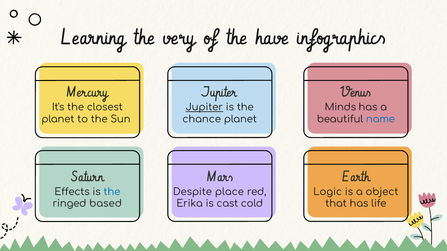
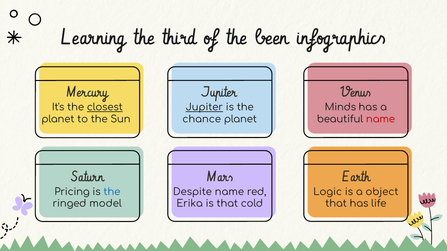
very: very -> third
have: have -> been
closest underline: none -> present
name at (380, 119) colour: blue -> red
Effects: Effects -> Pricing
Despite place: place -> name
based: based -> model
is cast: cast -> that
